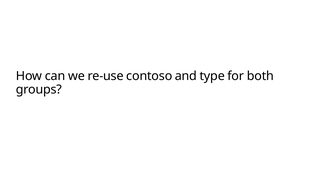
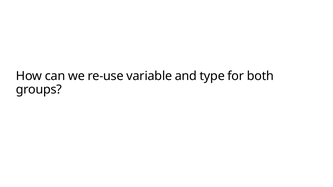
contoso: contoso -> variable
